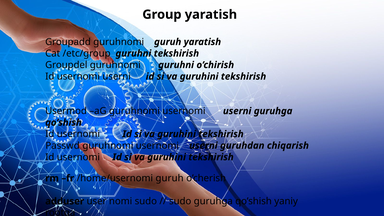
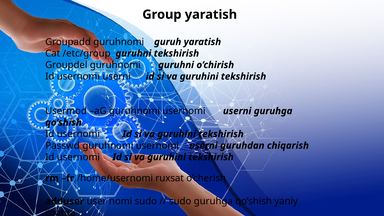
/home/usernomi guruh: guruh -> ruxsat
